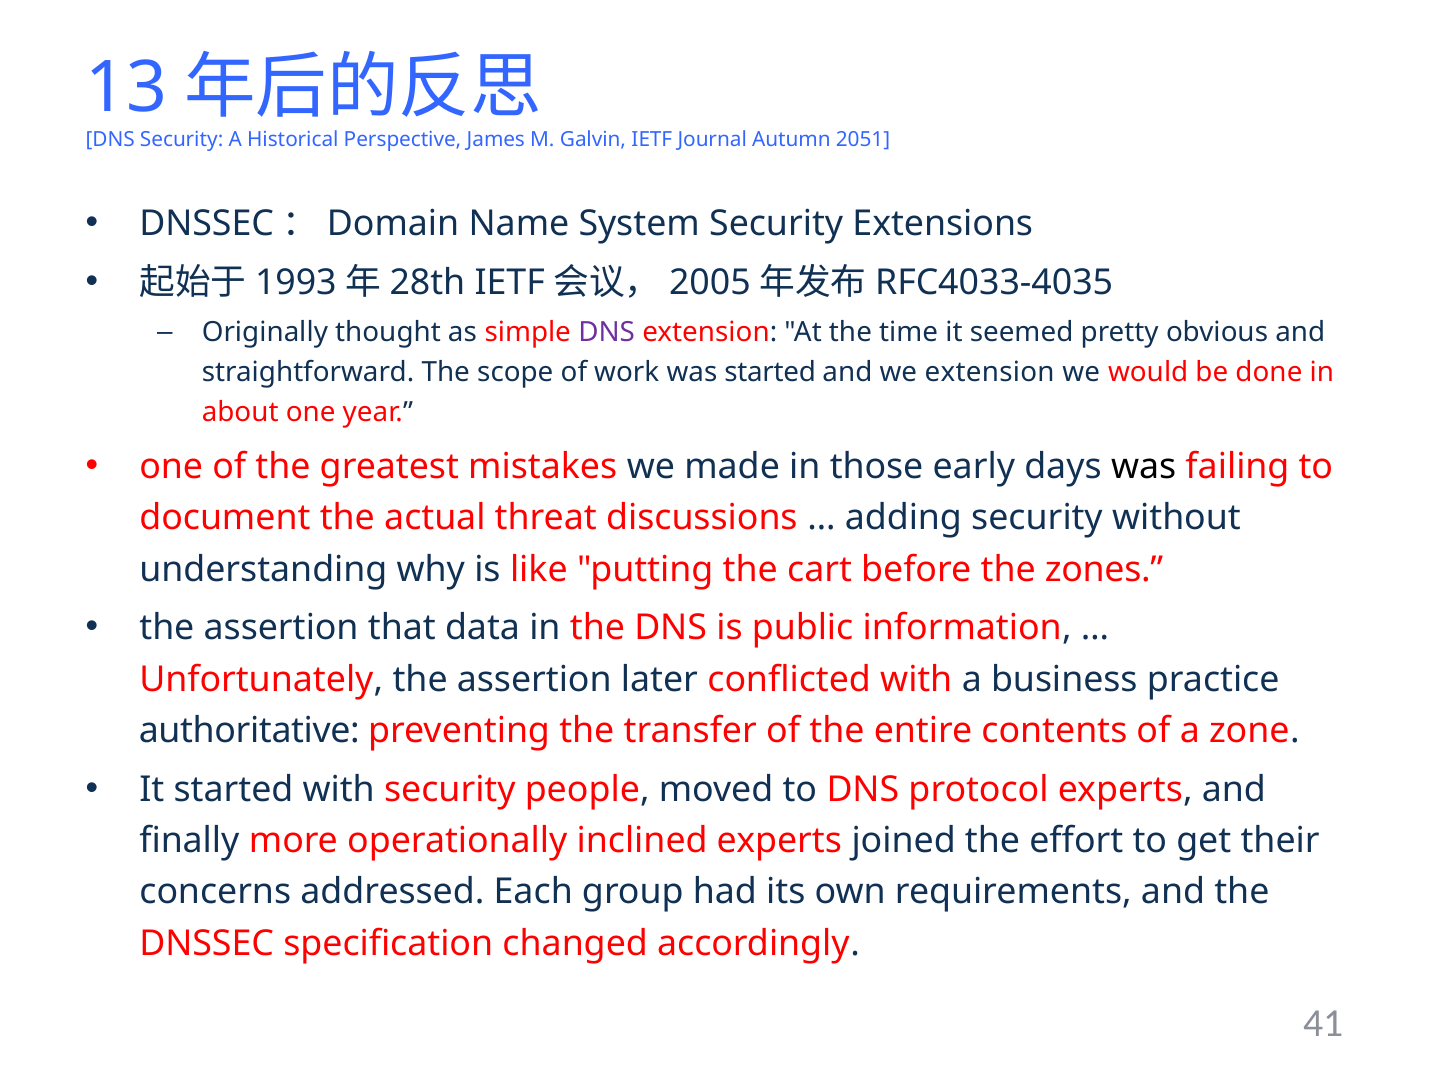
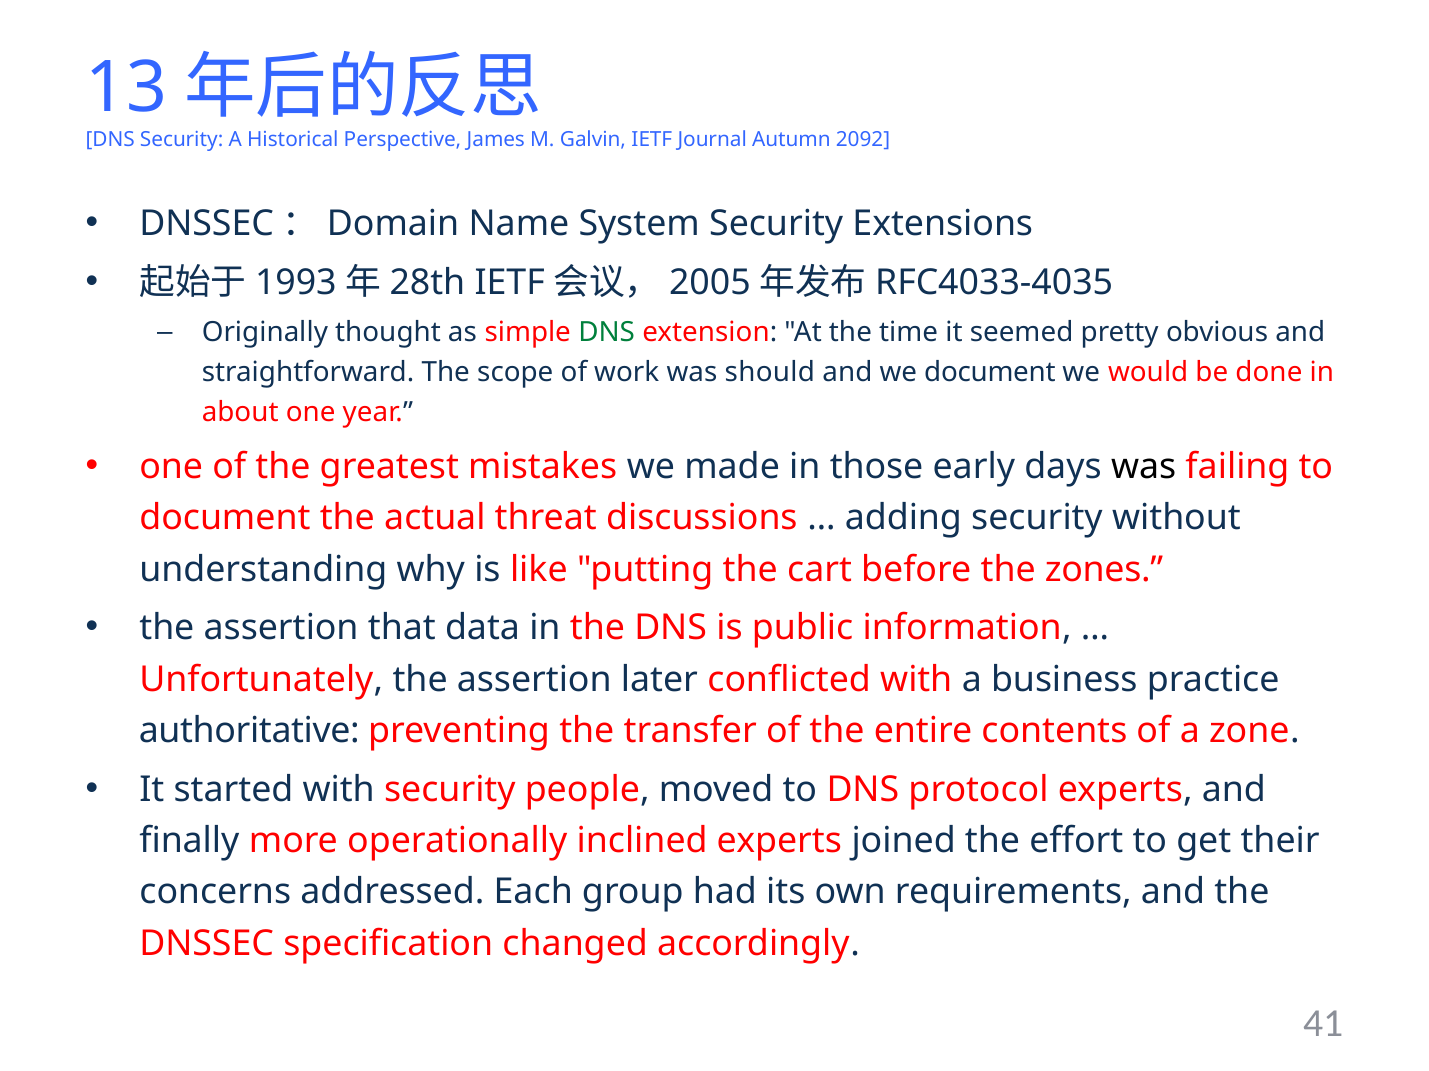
2051: 2051 -> 2092
DNS at (607, 333) colour: purple -> green
was started: started -> should
we extension: extension -> document
